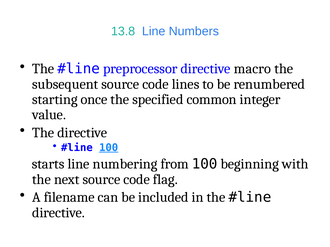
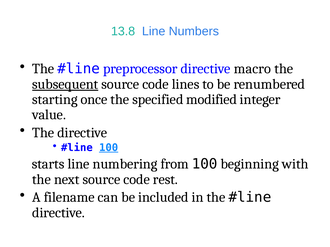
subsequent underline: none -> present
common: common -> modified
flag: flag -> rest
